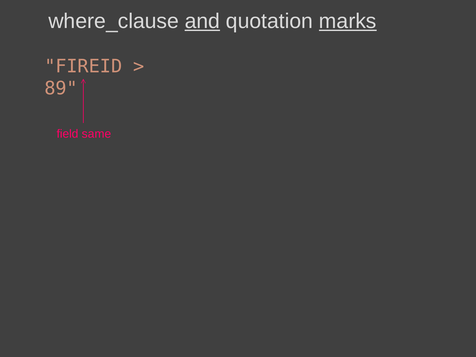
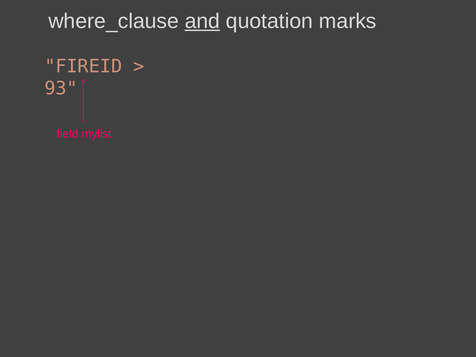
marks underline: present -> none
89: 89 -> 93
same: same -> mylist
